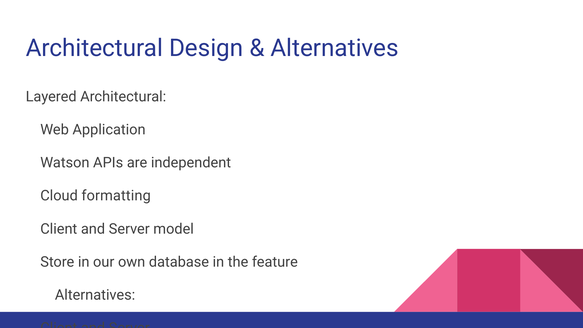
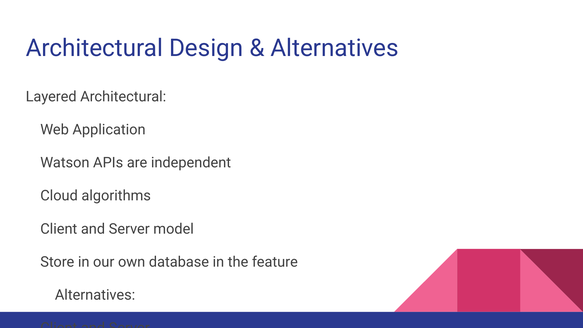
formatting: formatting -> algorithms
